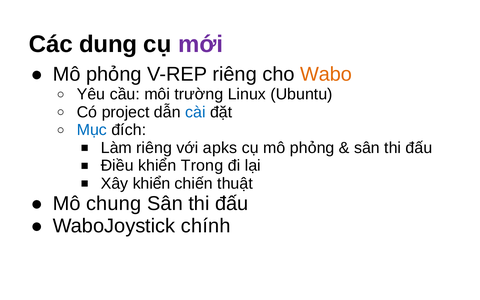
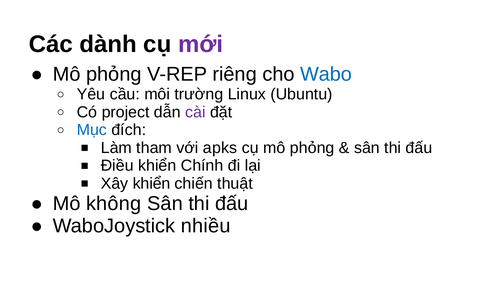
dung: dung -> dành
Wabo colour: orange -> blue
cài colour: blue -> purple
Làm riêng: riêng -> tham
Trong: Trong -> Chính
chung: chung -> không
chính: chính -> nhiều
